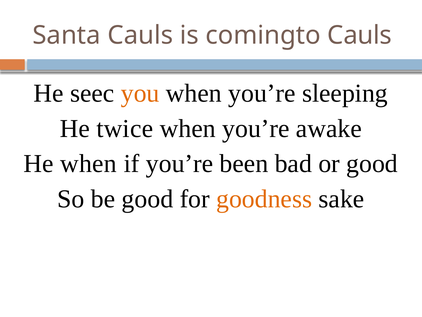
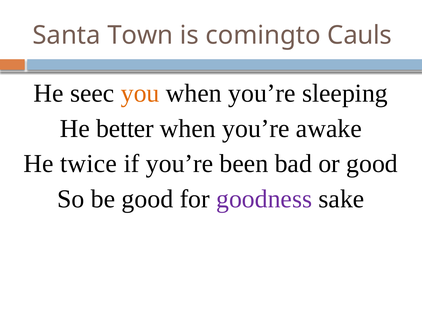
Santa Cauls: Cauls -> Town
twice: twice -> better
He when: when -> twice
goodness colour: orange -> purple
